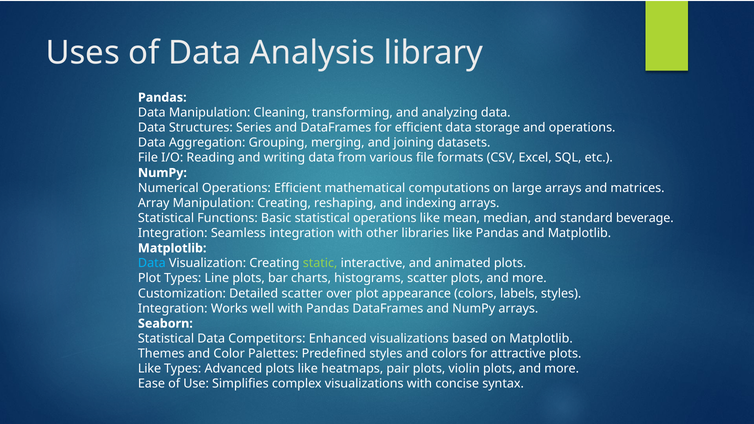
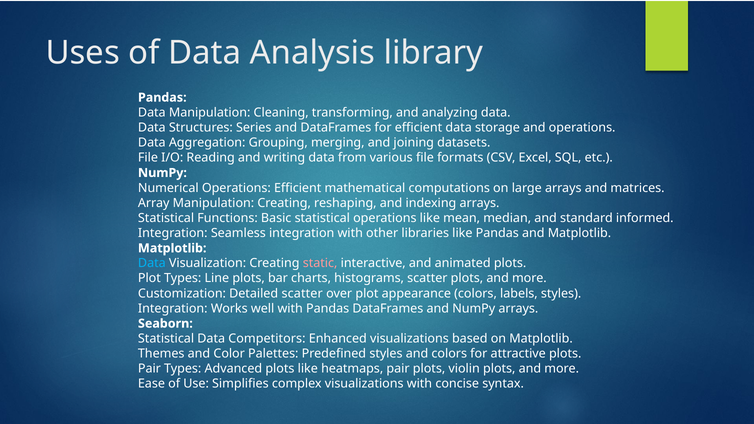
beverage: beverage -> informed
static colour: light green -> pink
Like at (150, 369): Like -> Pair
